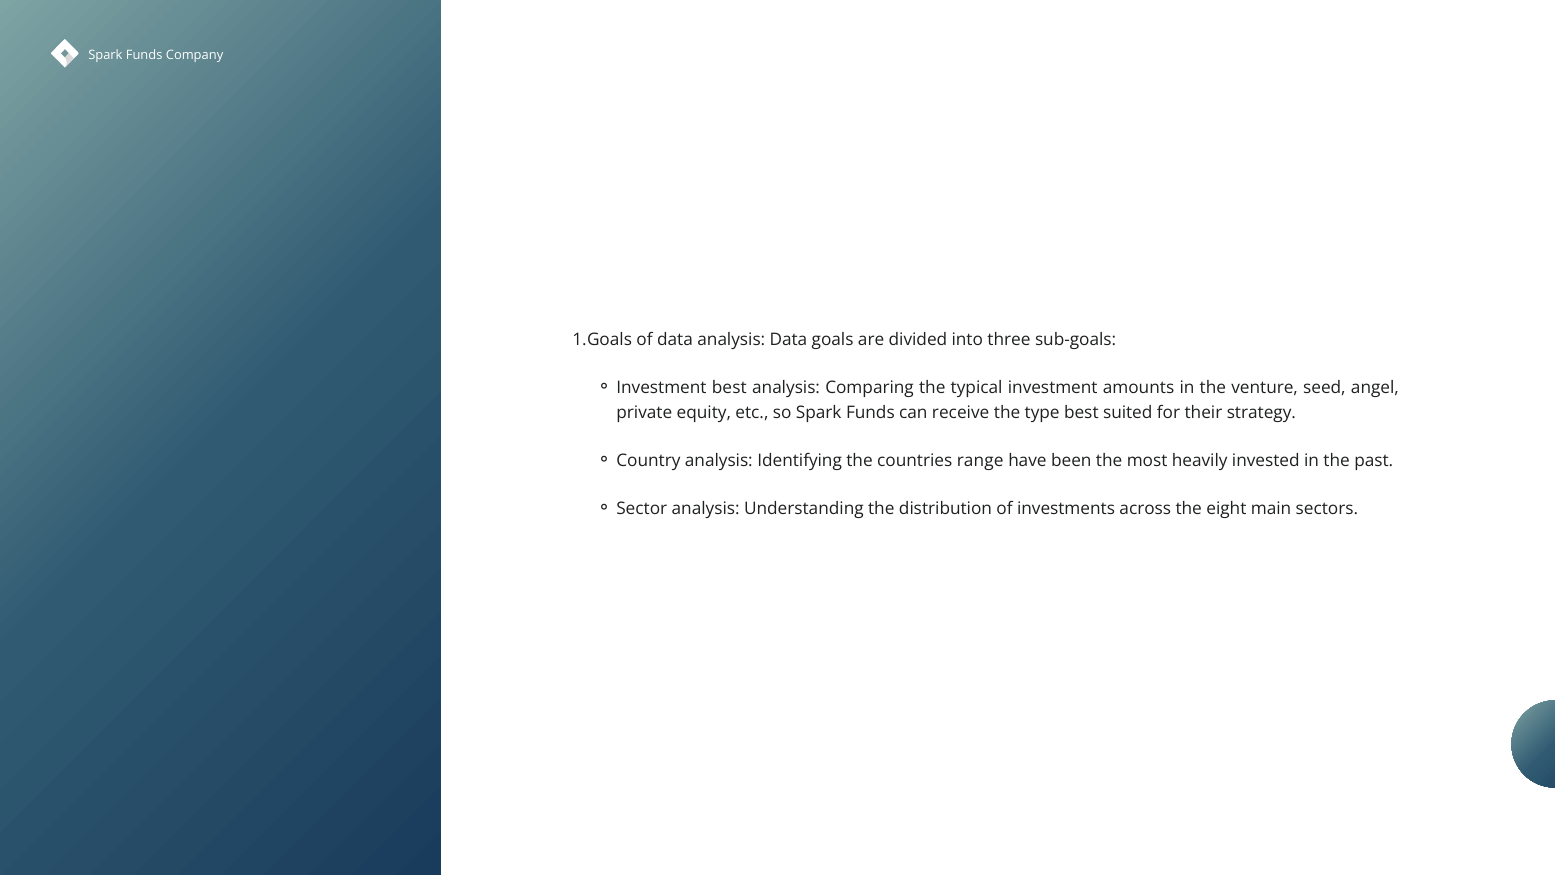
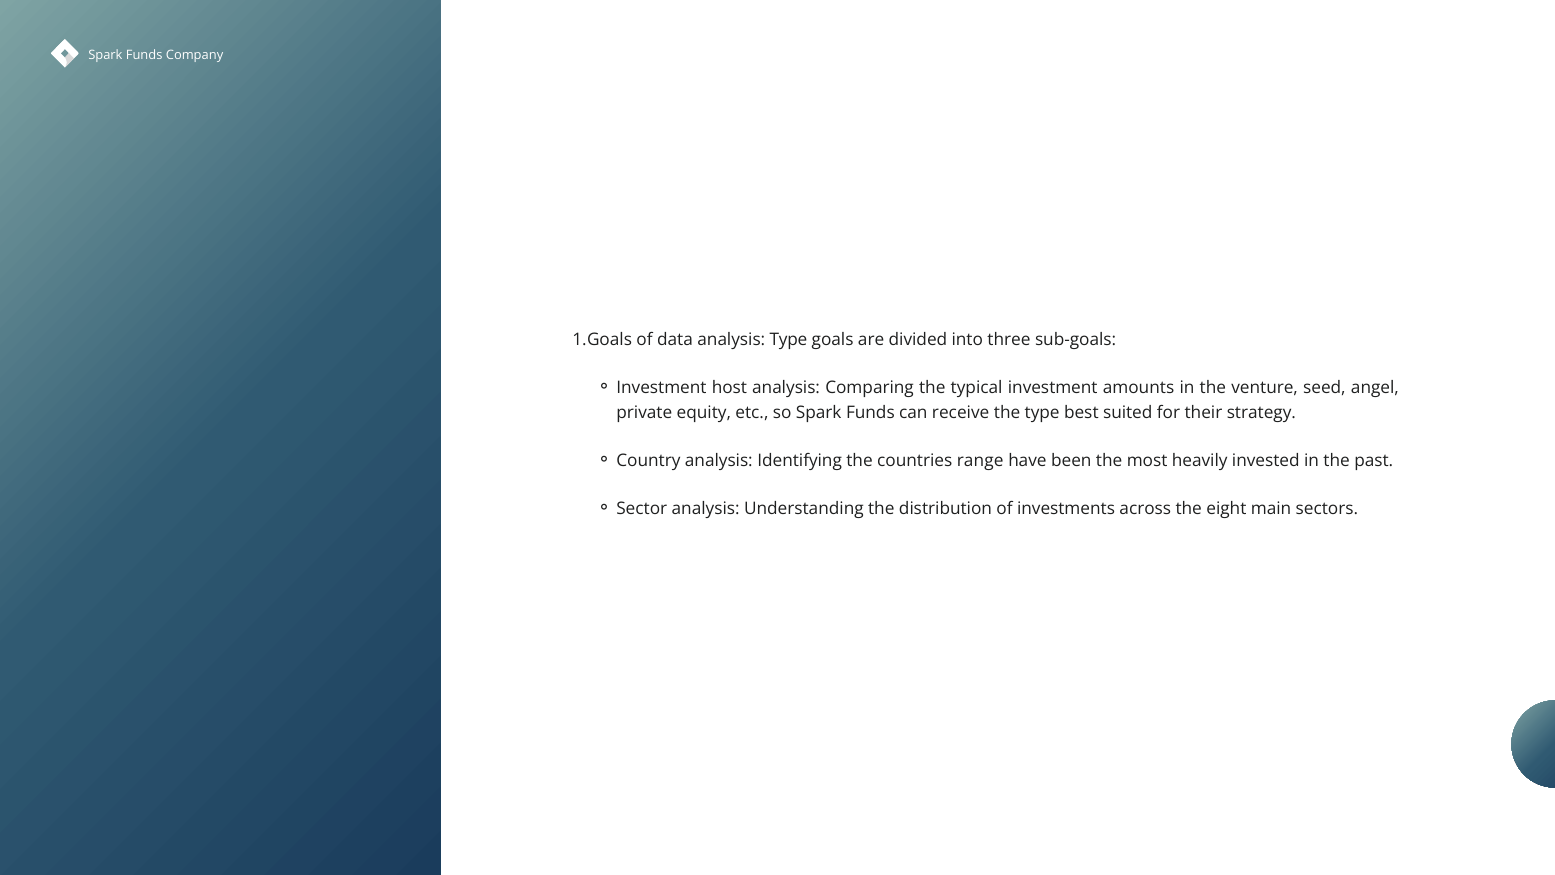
analysis Data: Data -> Type
Investment best: best -> host
